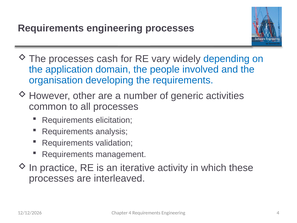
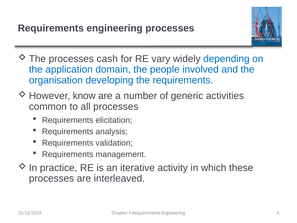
other: other -> know
